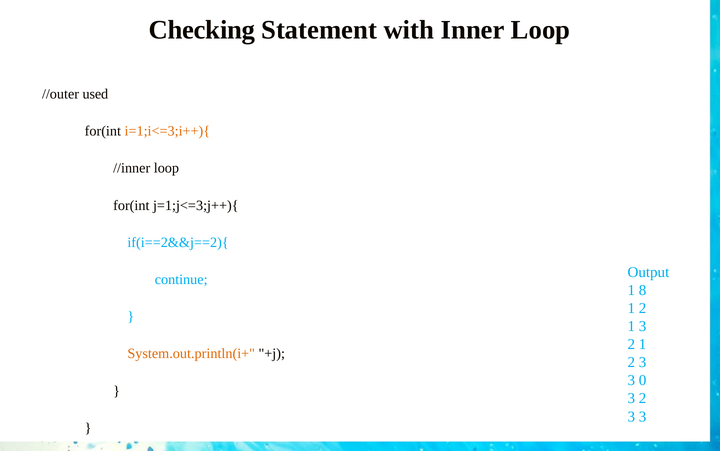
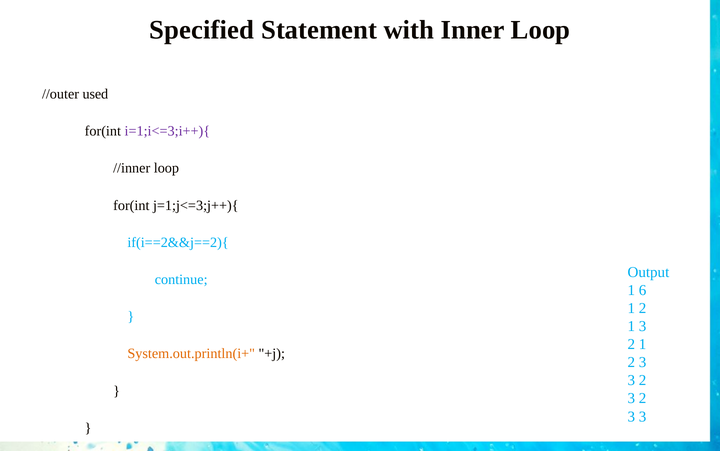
Checking: Checking -> Specified
i=1;i<=3;i++){ colour: orange -> purple
8: 8 -> 6
0 at (643, 381): 0 -> 2
